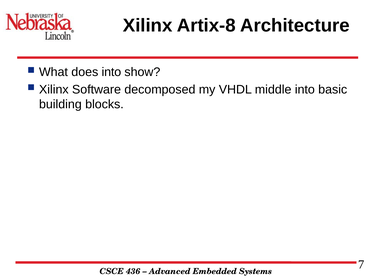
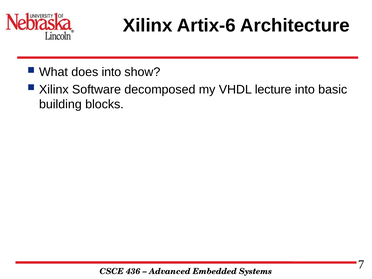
Artix-8: Artix-8 -> Artix-6
middle: middle -> lecture
